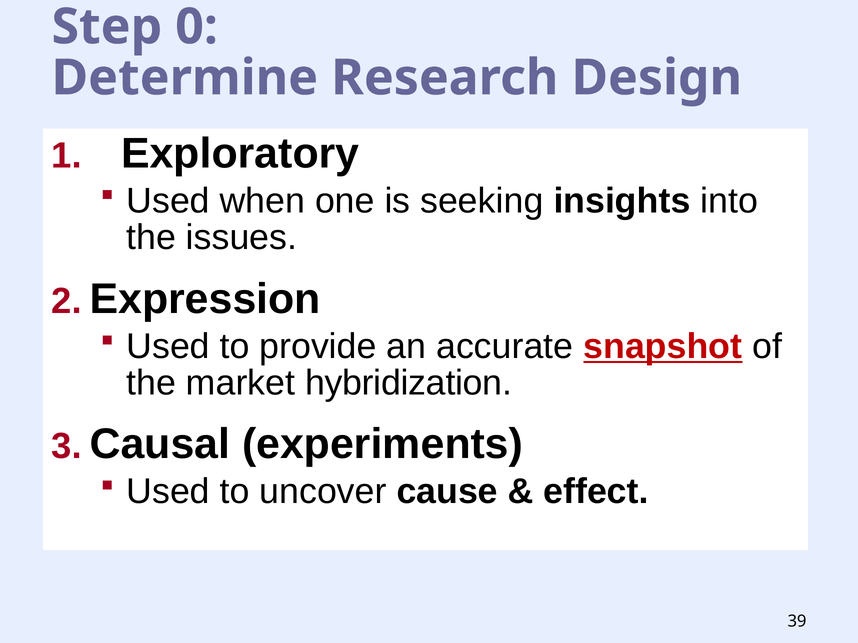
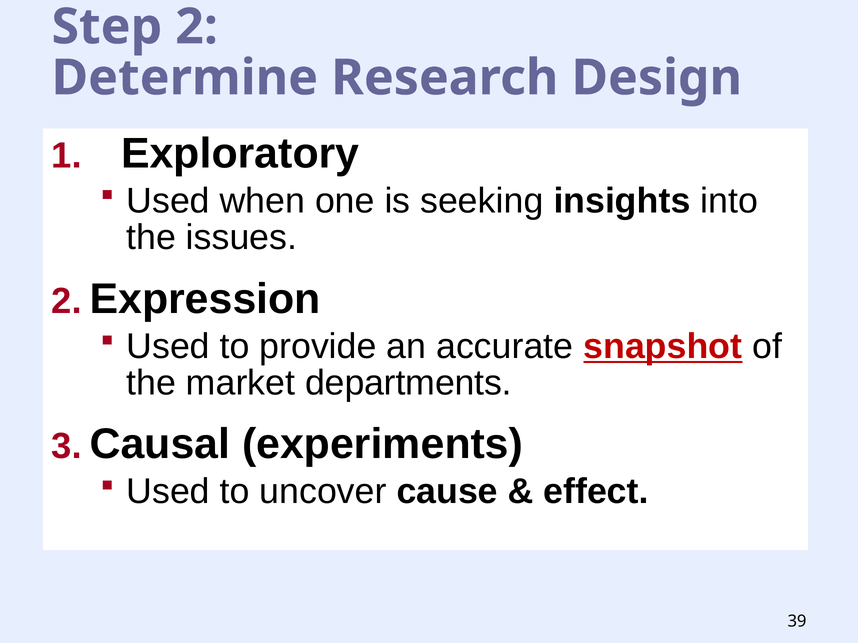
Step 0: 0 -> 2
hybridization: hybridization -> departments
